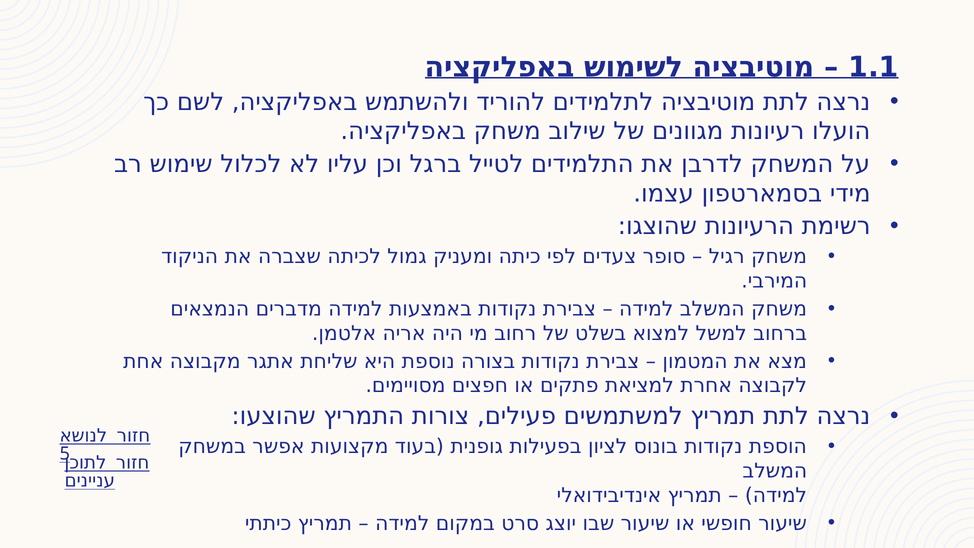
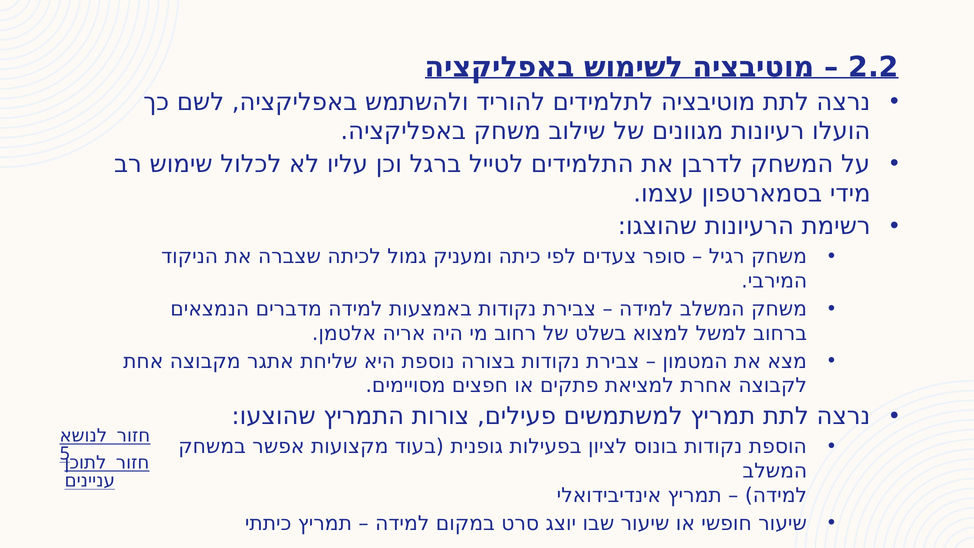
1.1: 1.1 -> 2.2
